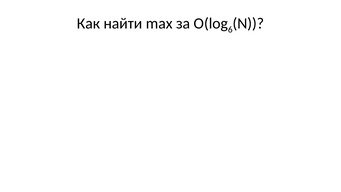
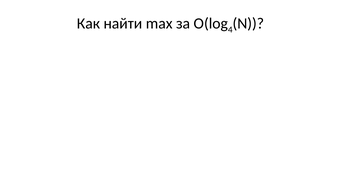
6: 6 -> 4
